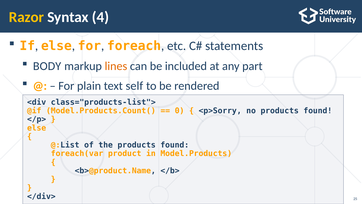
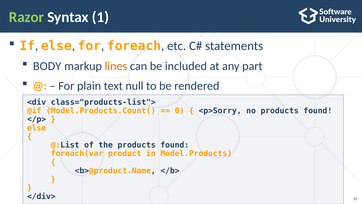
Razor colour: yellow -> light green
4: 4 -> 1
self: self -> null
